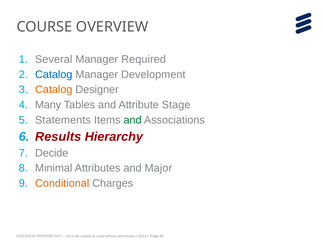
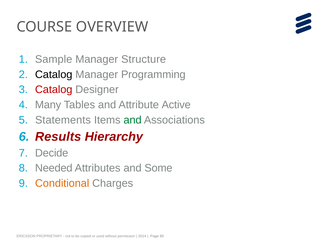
Several: Several -> Sample
Required: Required -> Structure
Catalog at (54, 74) colour: blue -> black
Development: Development -> Programming
Catalog at (54, 90) colour: orange -> red
Stage: Stage -> Active
Minimal: Minimal -> Needed
Major: Major -> Some
